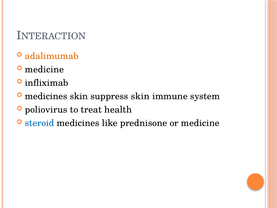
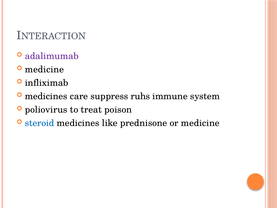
adalimumab colour: orange -> purple
medicines skin: skin -> care
suppress skin: skin -> ruhs
health: health -> poison
